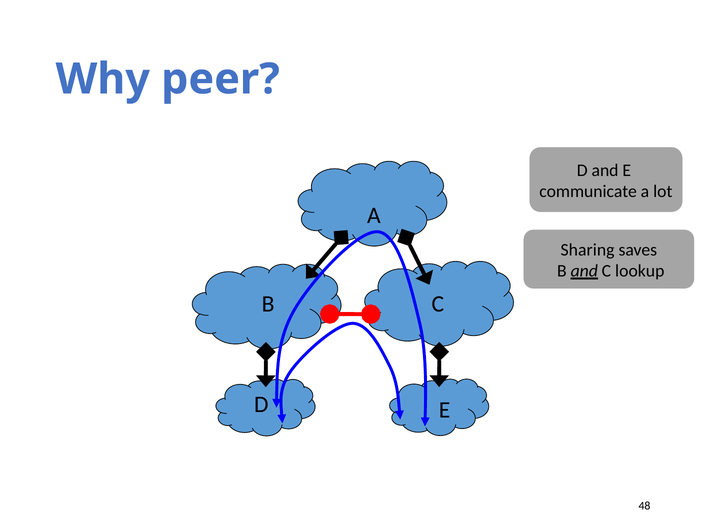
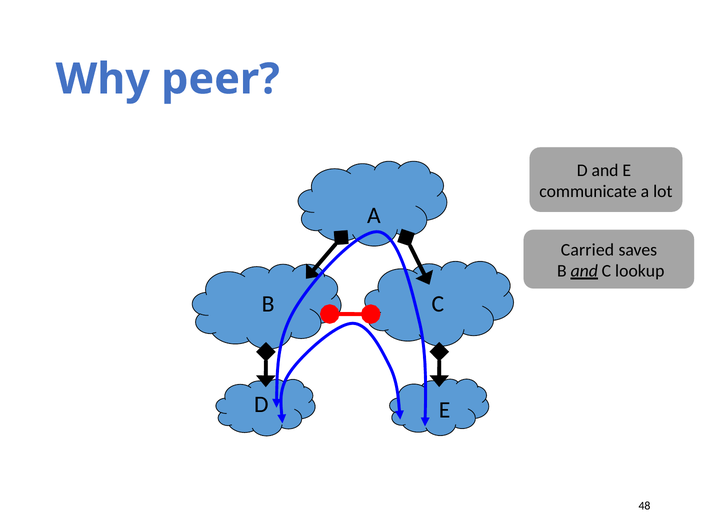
Sharing: Sharing -> Carried
